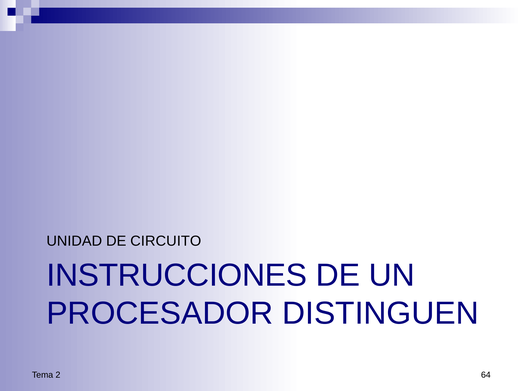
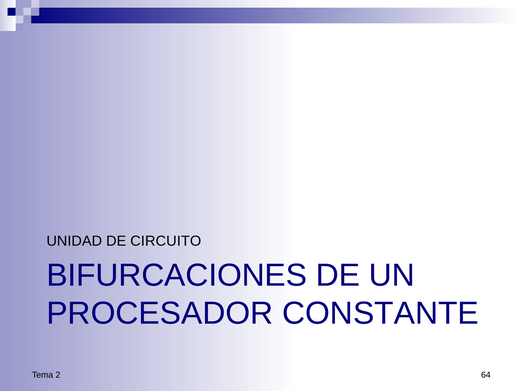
INSTRUCCIONES: INSTRUCCIONES -> BIFURCACIONES
DISTINGUEN: DISTINGUEN -> CONSTANTE
